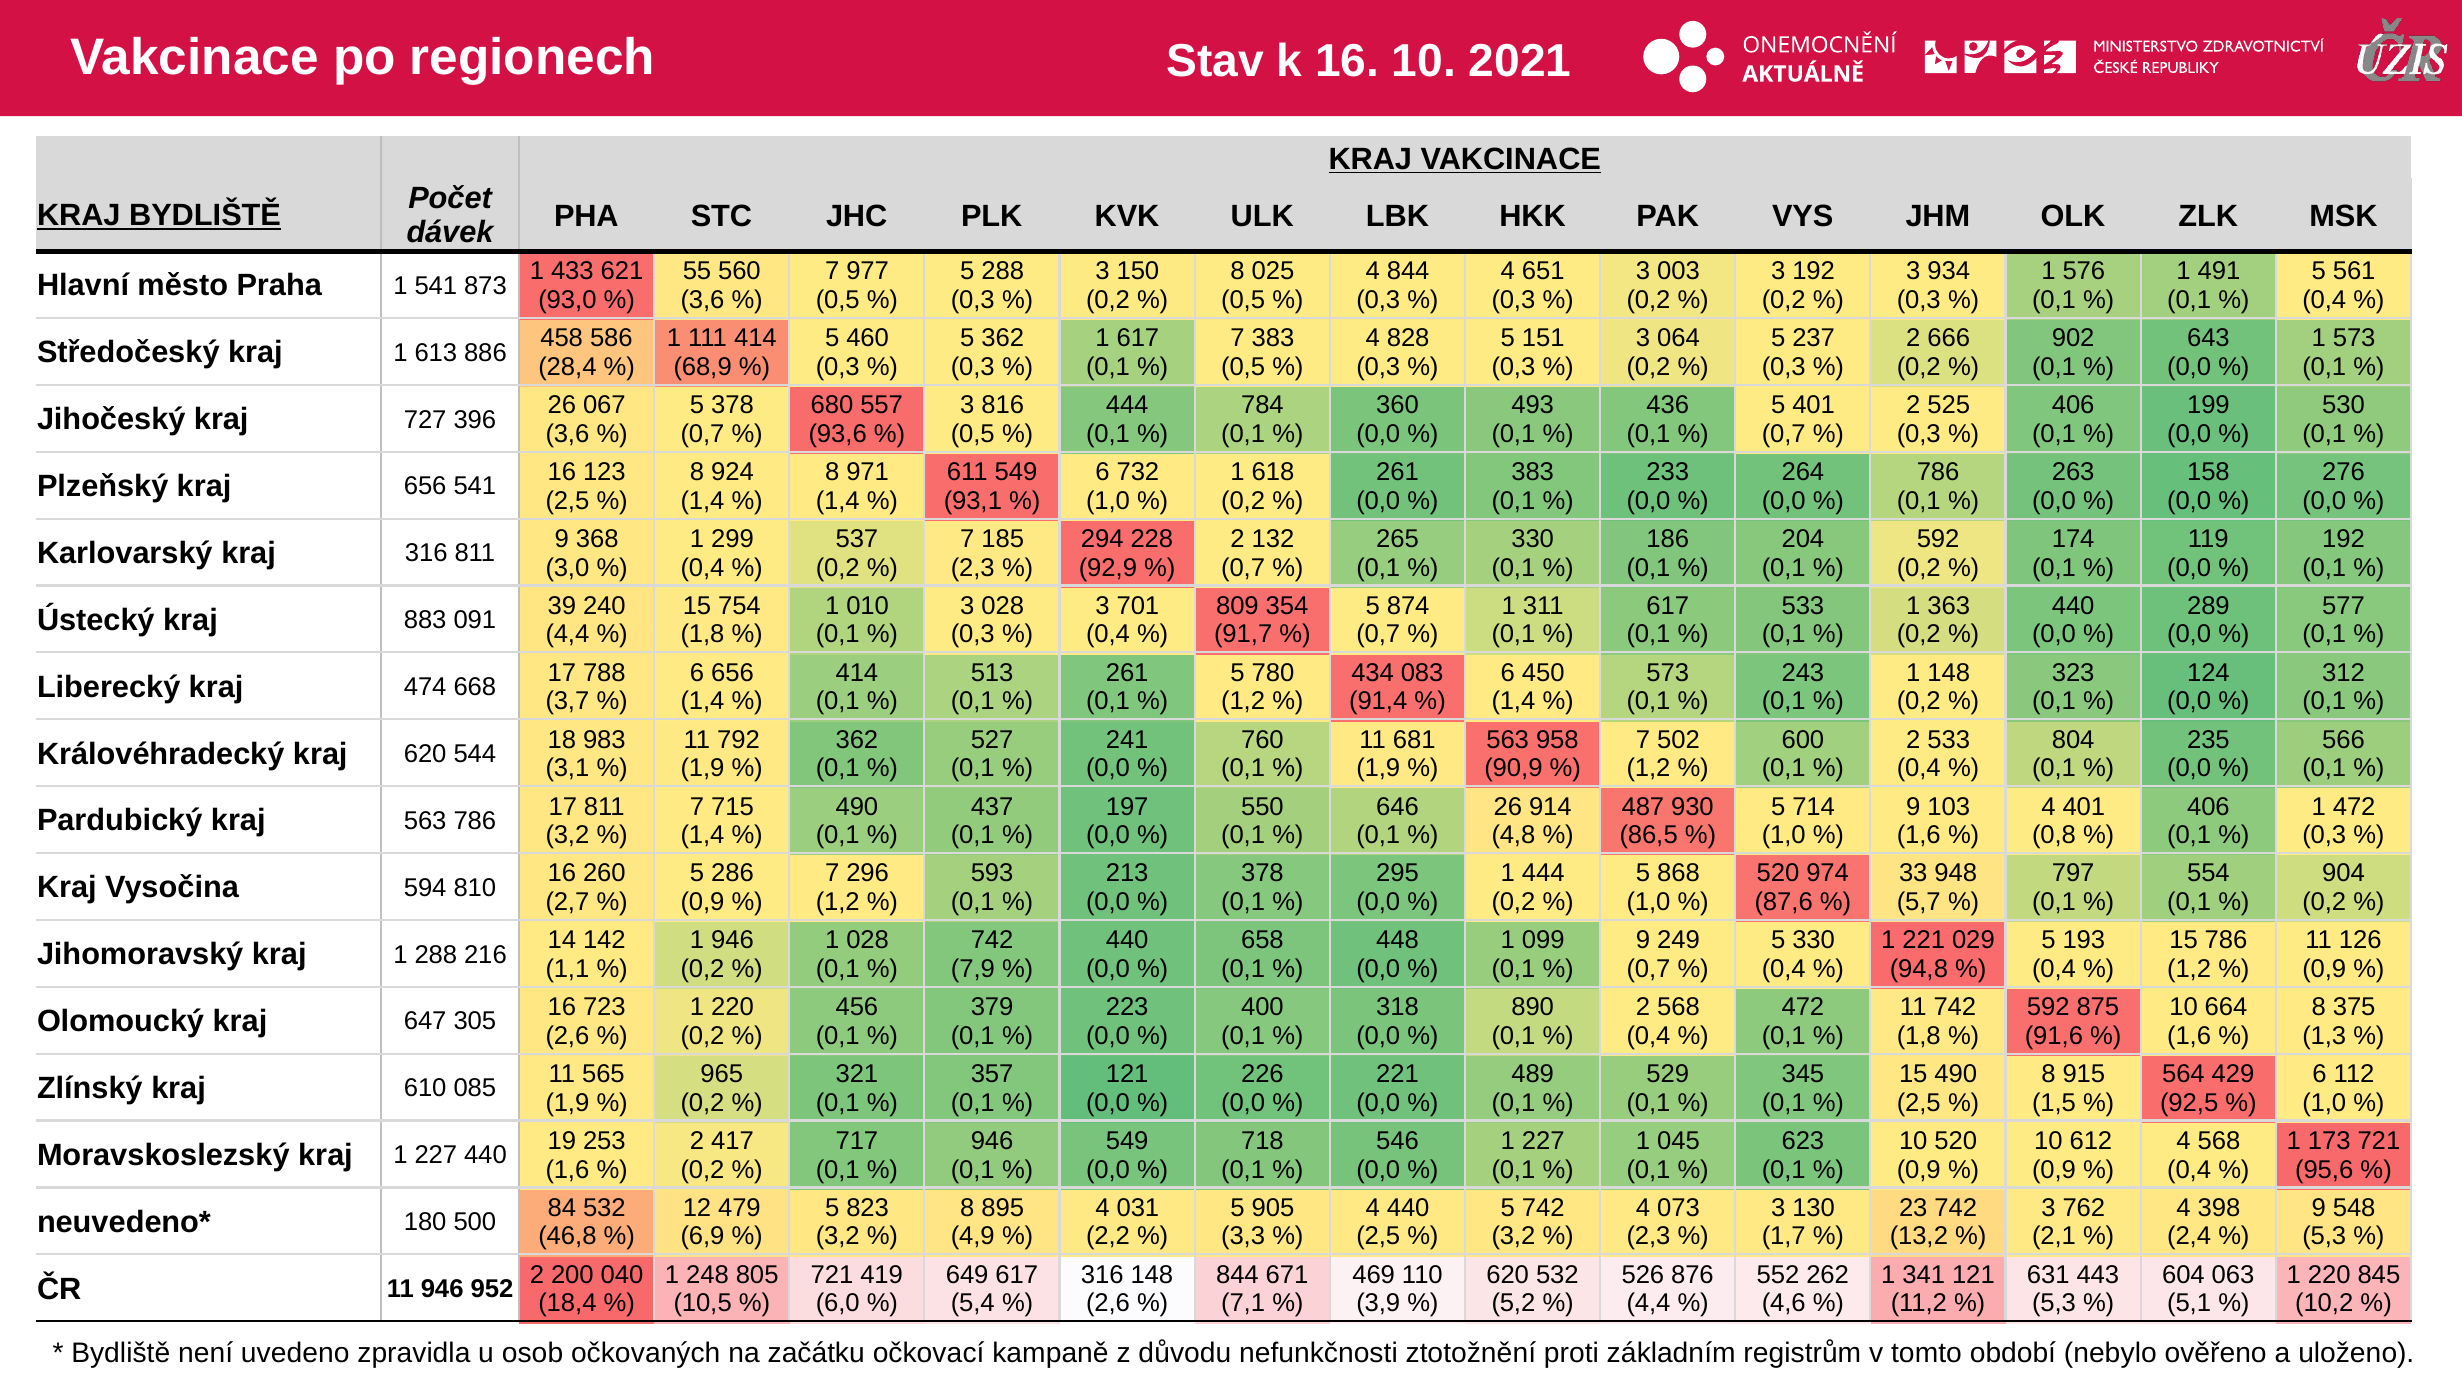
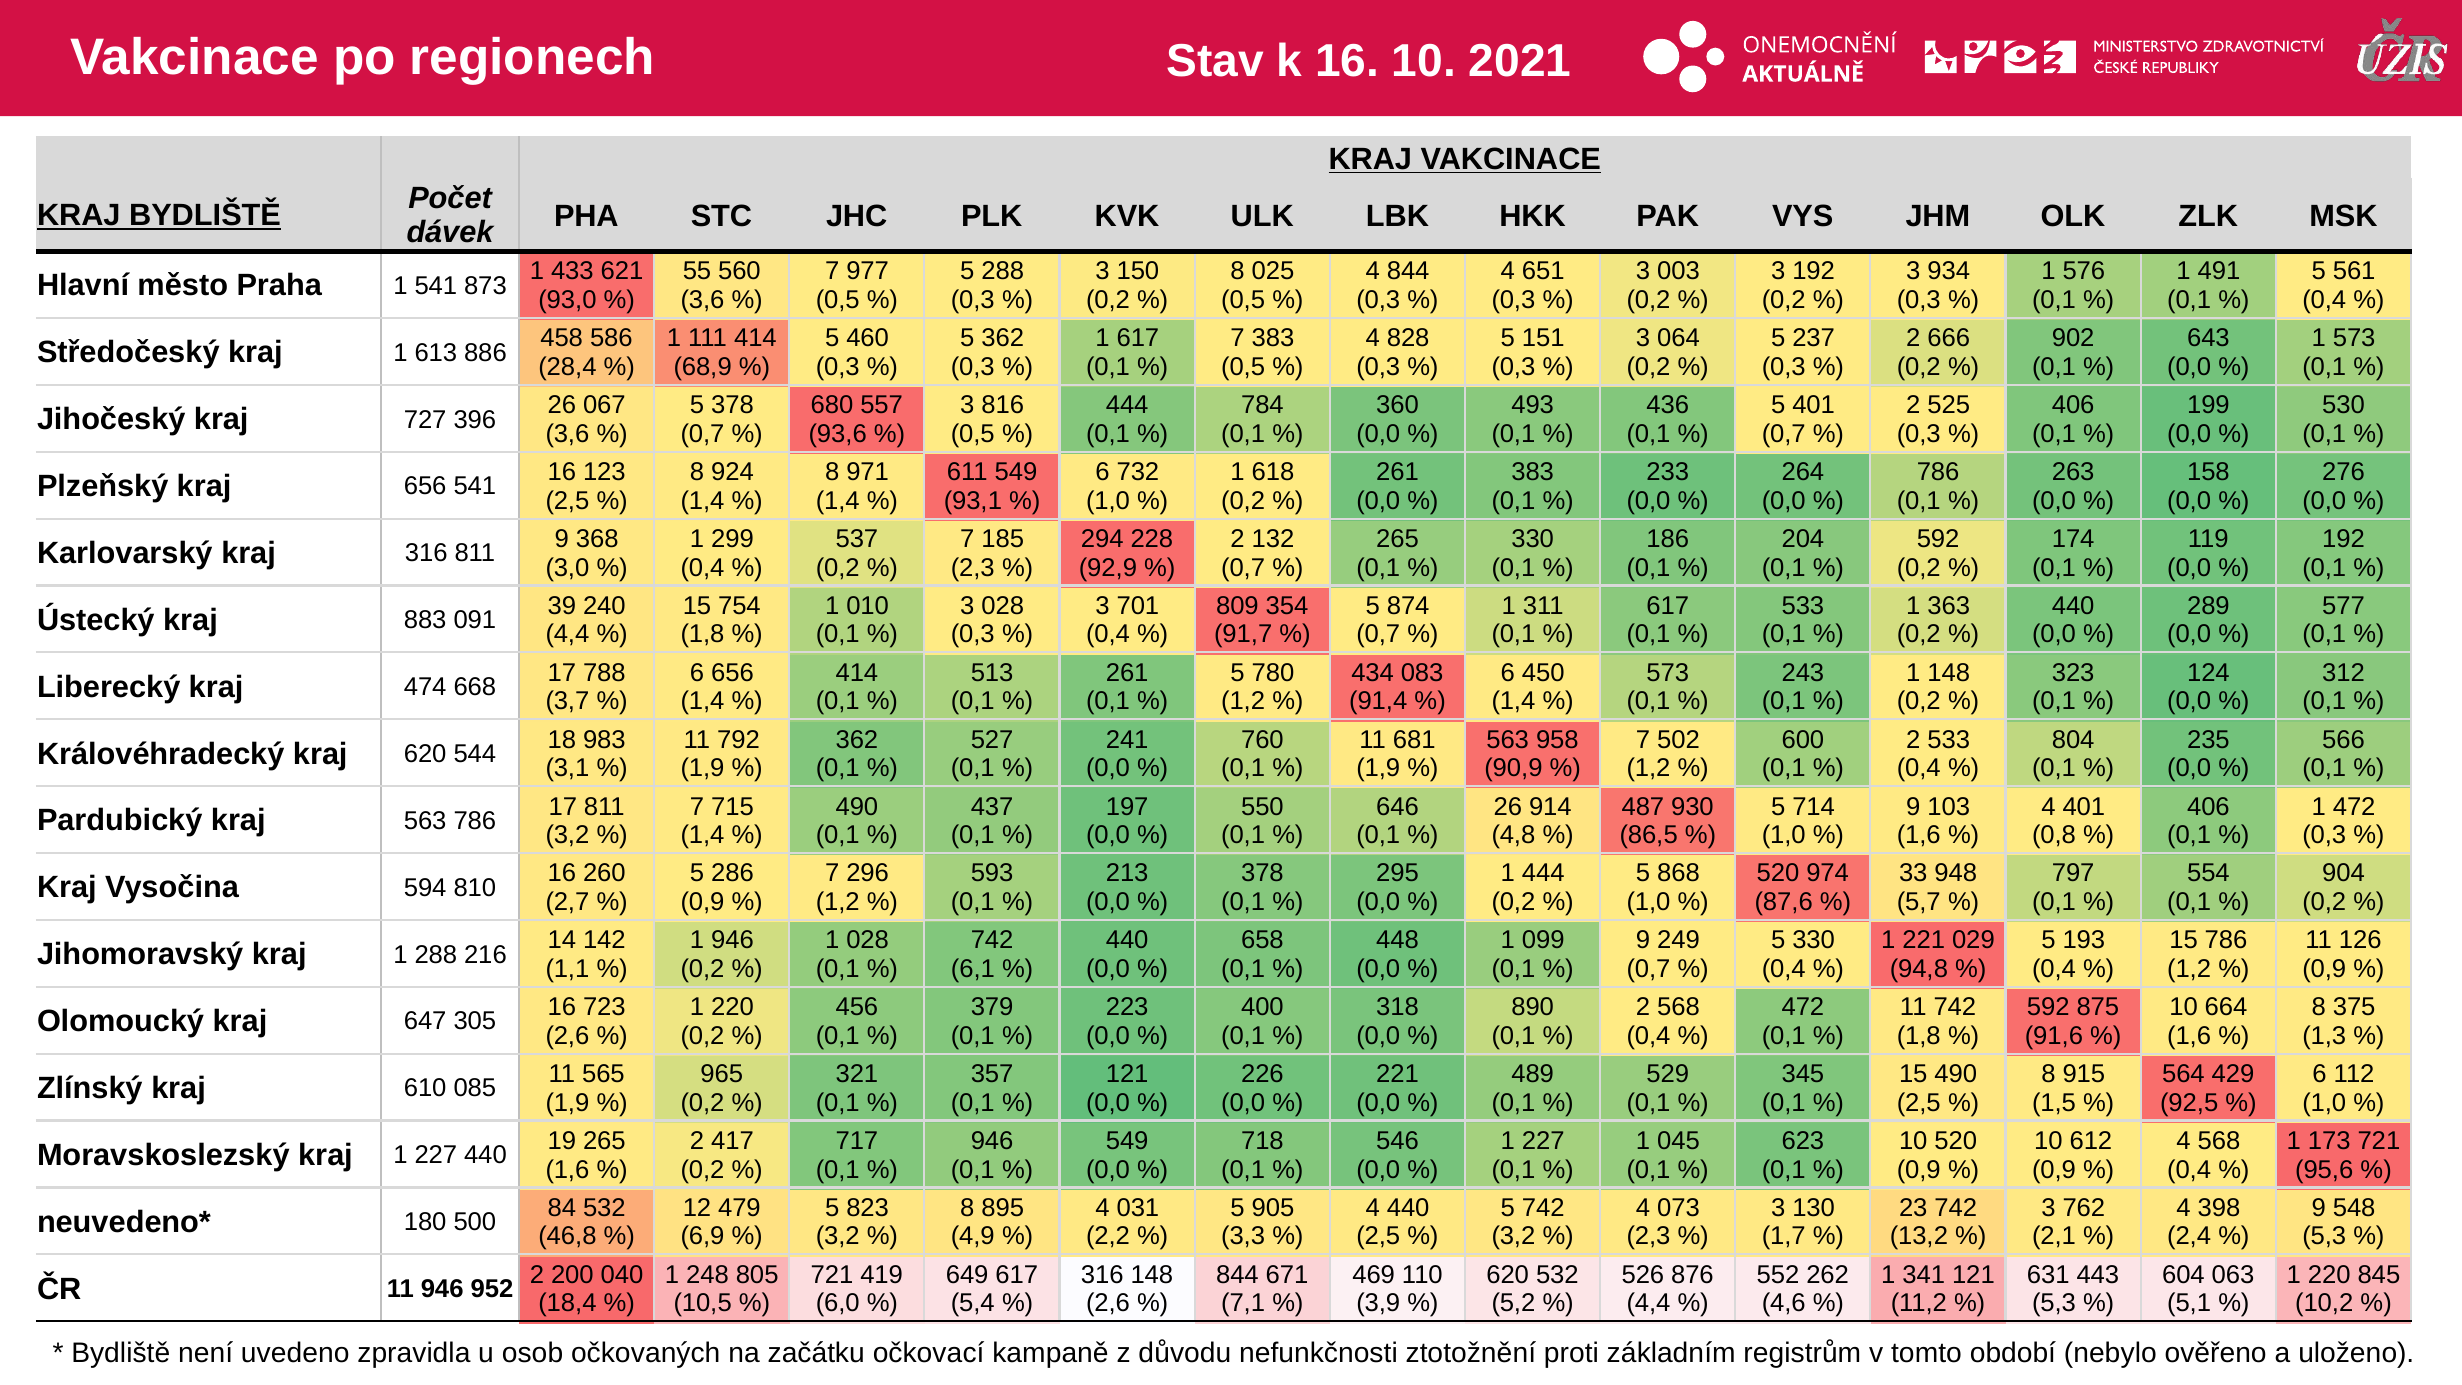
7,9: 7,9 -> 6,1
19 253: 253 -> 265
